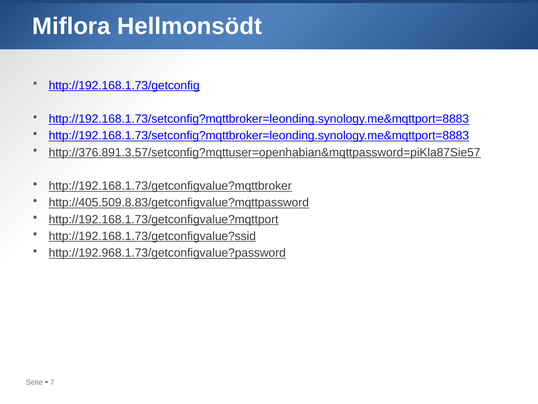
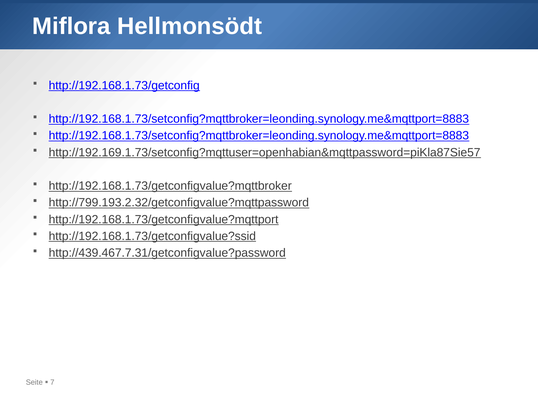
http://376.891.3.57/setconfig?mqttuser=openhabian&mqttpassword=piKla87Sie57: http://376.891.3.57/setconfig?mqttuser=openhabian&mqttpassword=piKla87Sie57 -> http://192.169.1.73/setconfig?mqttuser=openhabian&mqttpassword=piKla87Sie57
http://405.509.8.83/getconfigvalue?mqttpassword: http://405.509.8.83/getconfigvalue?mqttpassword -> http://799.193.2.32/getconfigvalue?mqttpassword
http://192.968.1.73/getconfigvalue?password: http://192.968.1.73/getconfigvalue?password -> http://439.467.7.31/getconfigvalue?password
